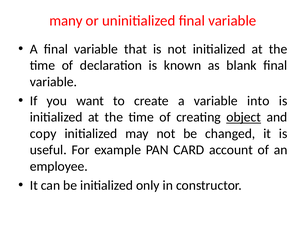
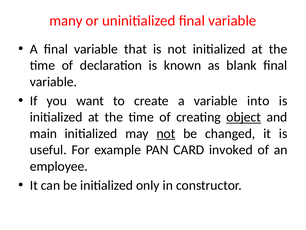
copy: copy -> main
not at (166, 133) underline: none -> present
account: account -> invoked
